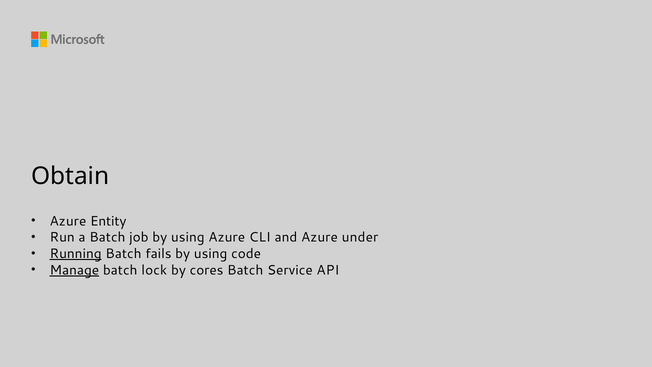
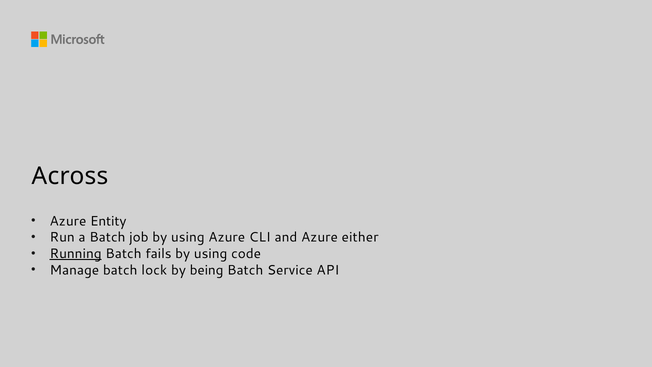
Obtain: Obtain -> Across
under: under -> either
Manage underline: present -> none
cores: cores -> being
